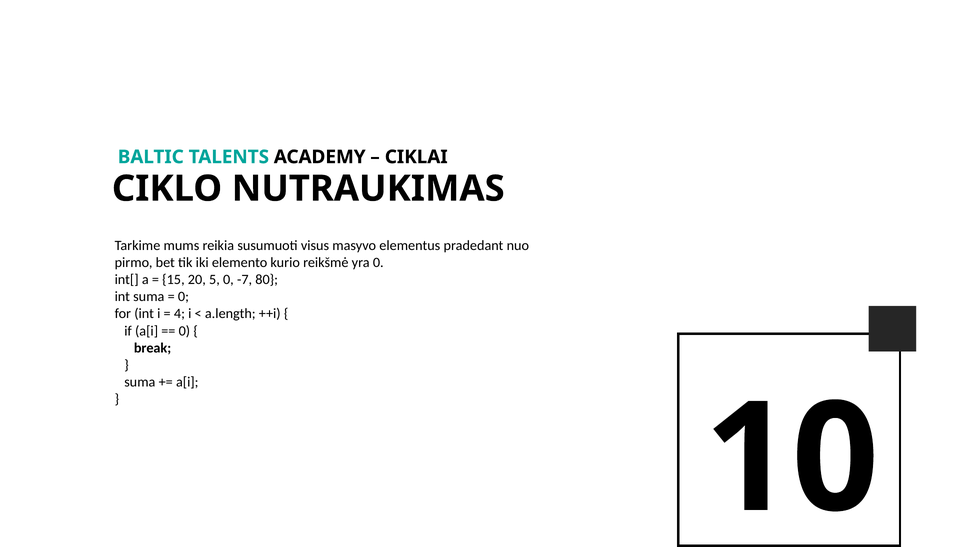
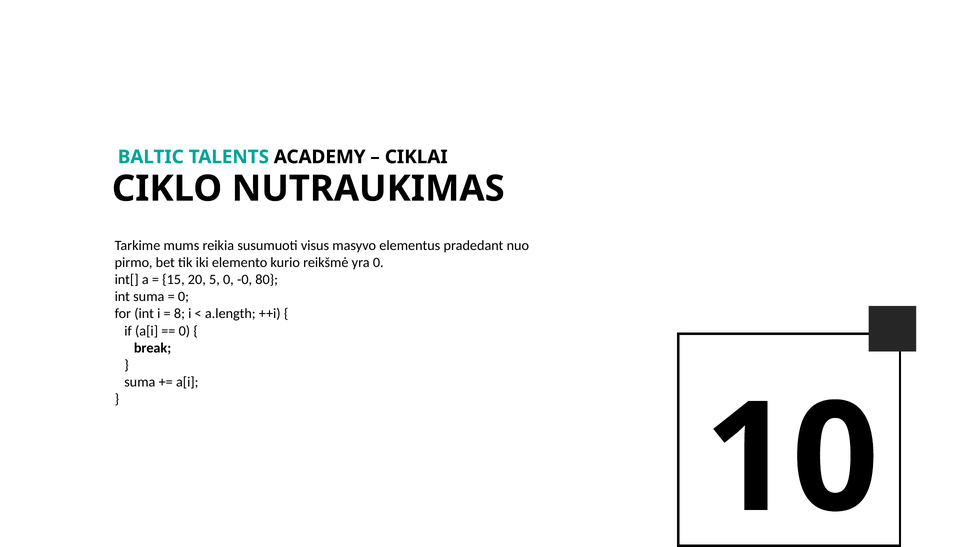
-7: -7 -> -0
4: 4 -> 8
